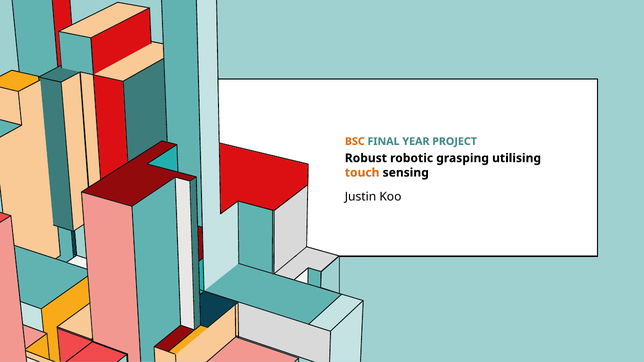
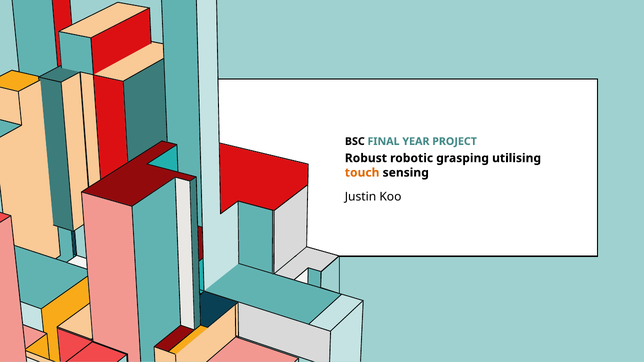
BSC colour: orange -> black
